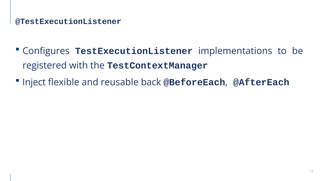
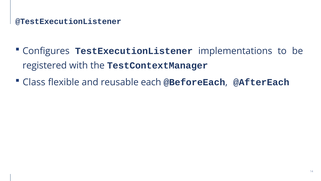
Inject: Inject -> Class
back: back -> each
